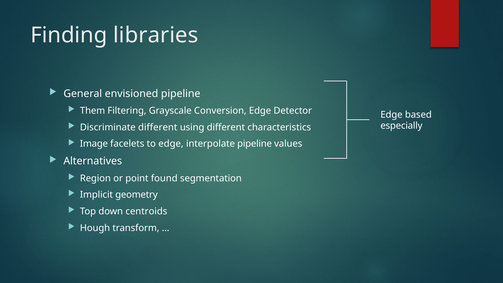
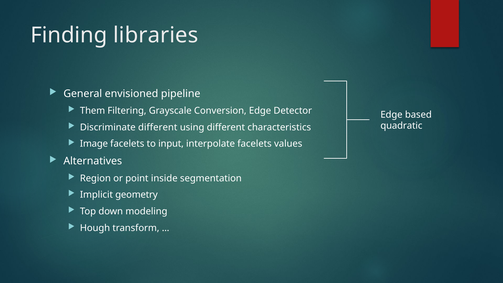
especially: especially -> quadratic
to edge: edge -> input
interpolate pipeline: pipeline -> facelets
found: found -> inside
centroids: centroids -> modeling
